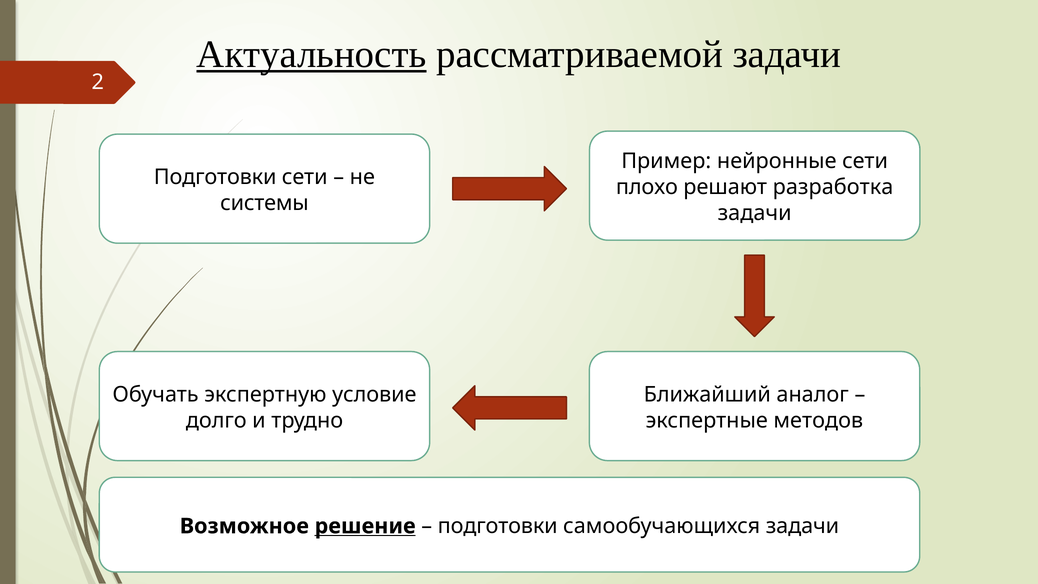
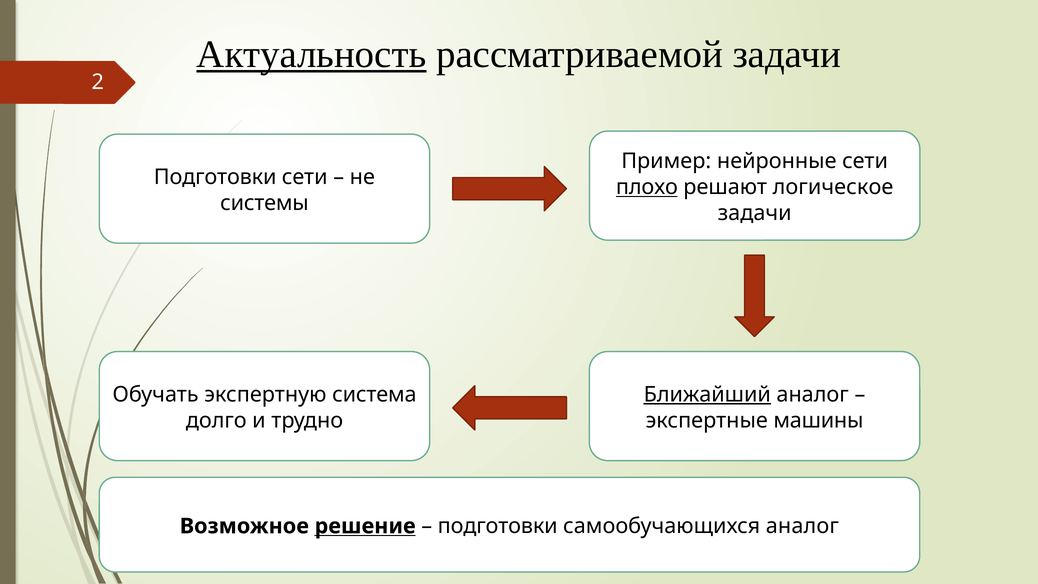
плохо underline: none -> present
разработка: разработка -> логическое
условие: условие -> система
Ближайший underline: none -> present
методов: методов -> машины
самообучающихся задачи: задачи -> аналог
